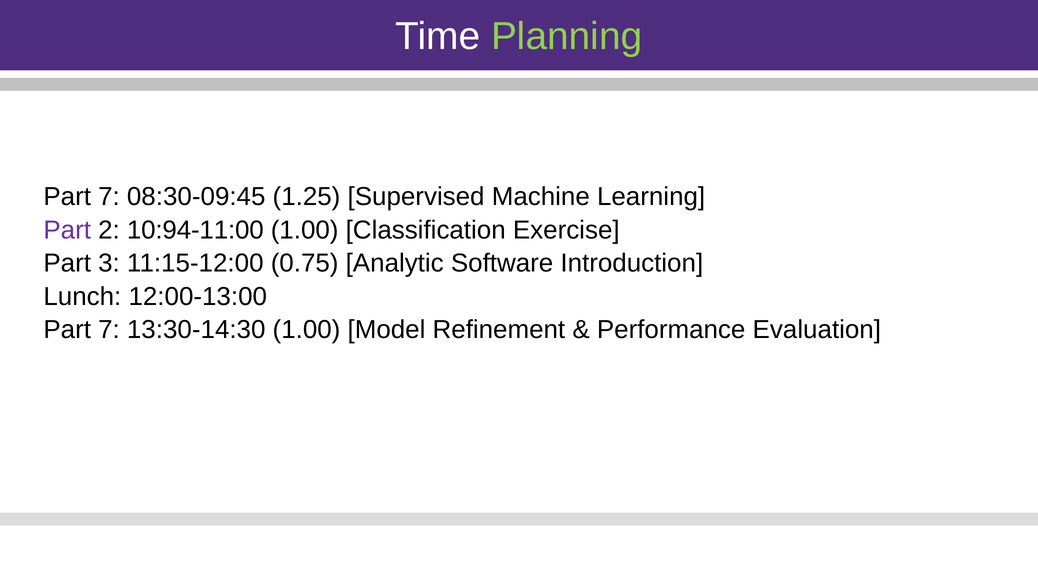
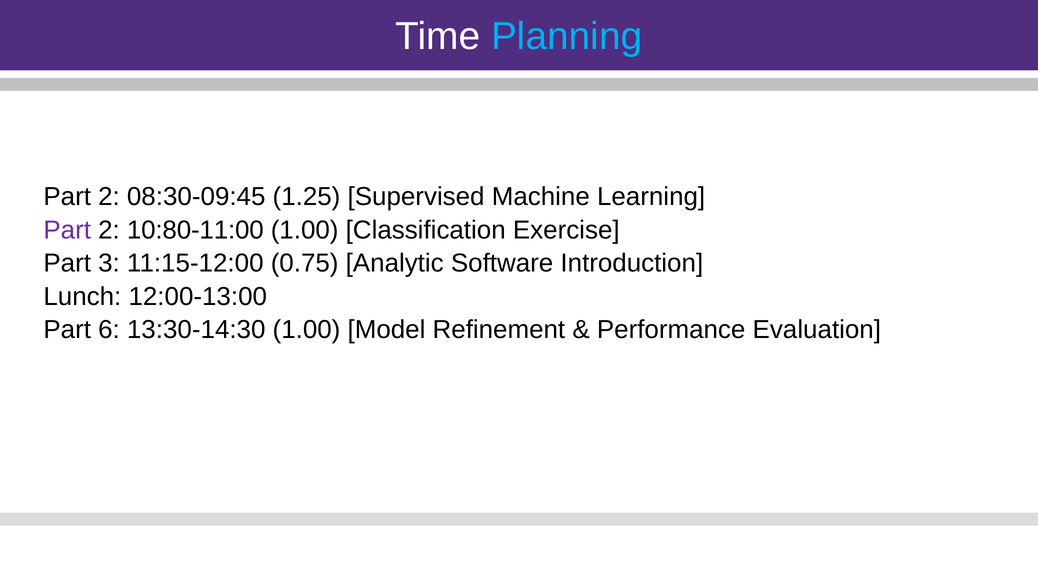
Planning colour: light green -> light blue
7 at (109, 197): 7 -> 2
10:94-11:00: 10:94-11:00 -> 10:80-11:00
7 at (109, 330): 7 -> 6
